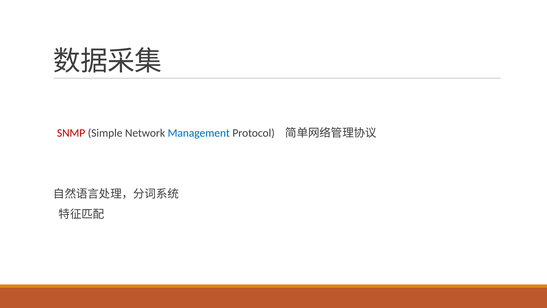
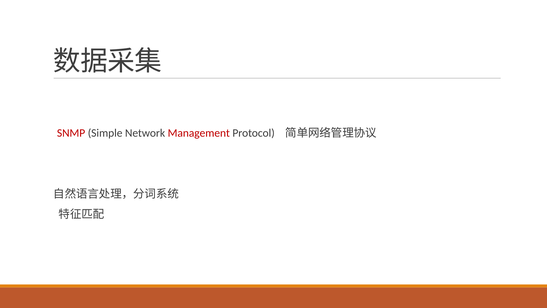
Management colour: blue -> red
